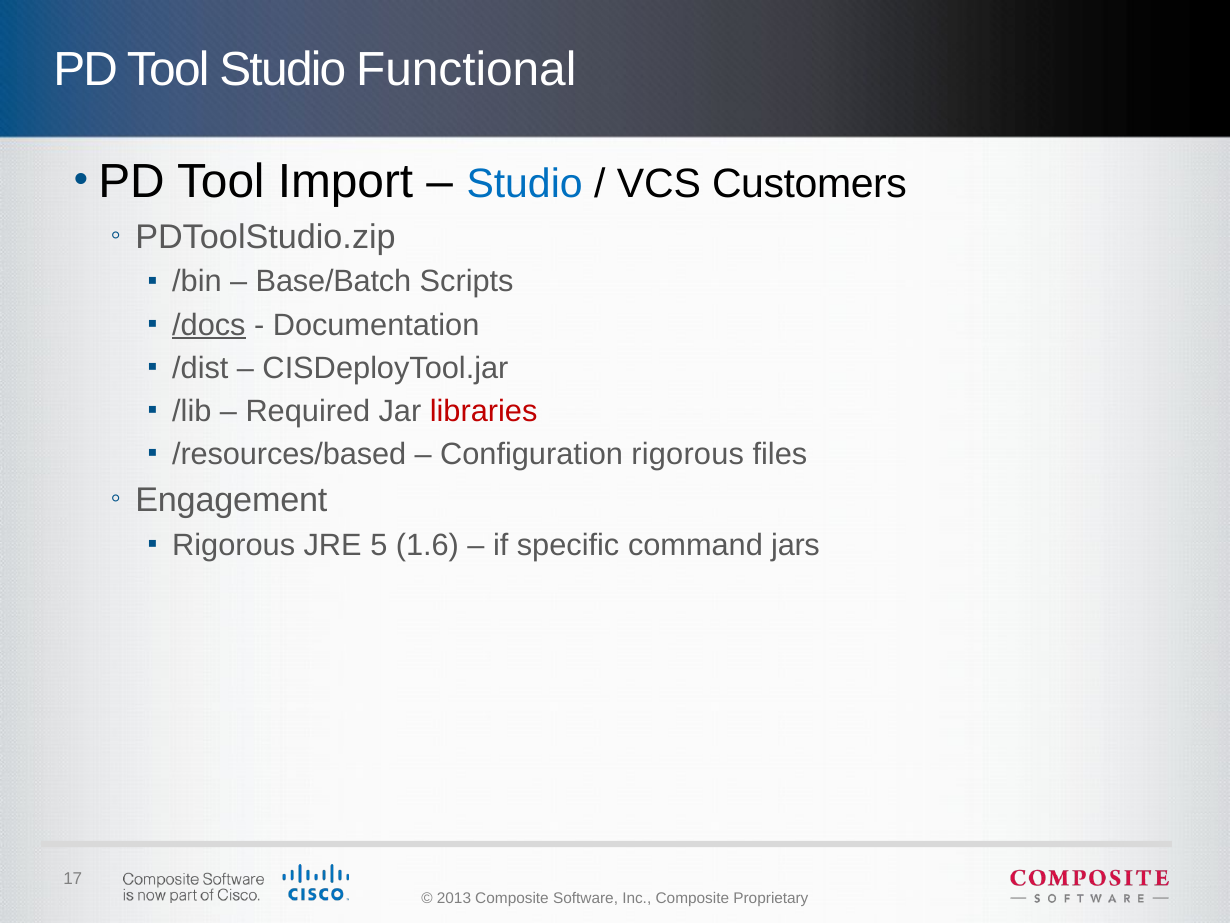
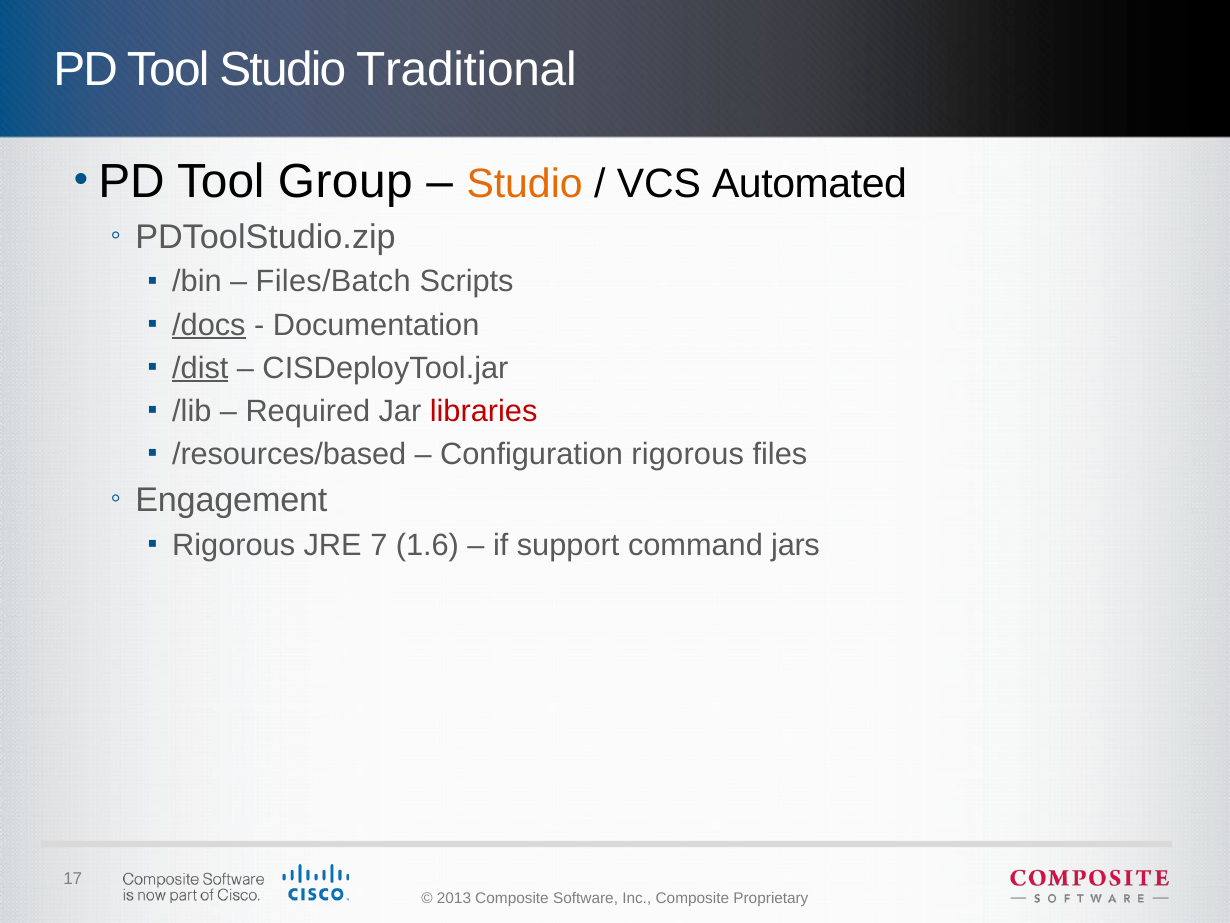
Functional: Functional -> Traditional
Import: Import -> Group
Studio at (525, 184) colour: blue -> orange
Customers: Customers -> Automated
Base/Batch: Base/Batch -> Files/Batch
/dist underline: none -> present
5: 5 -> 7
specific: specific -> support
